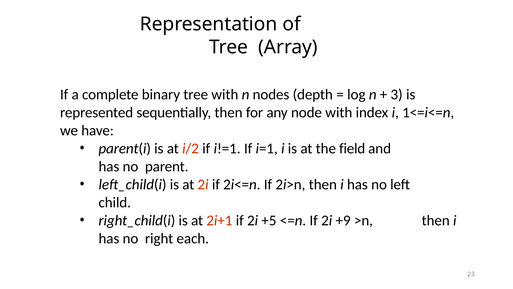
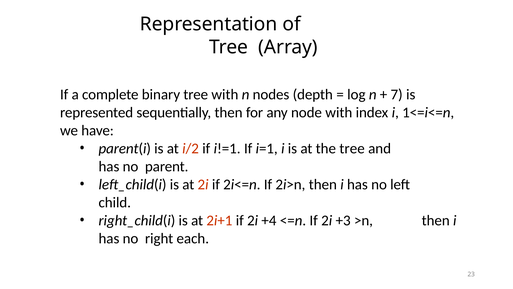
3: 3 -> 7
the field: field -> tree
+5: +5 -> +4
+9: +9 -> +3
